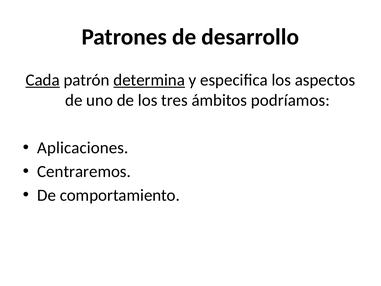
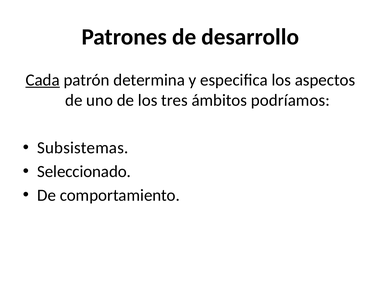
determina underline: present -> none
Aplicaciones: Aplicaciones -> Subsistemas
Centraremos: Centraremos -> Seleccionado
